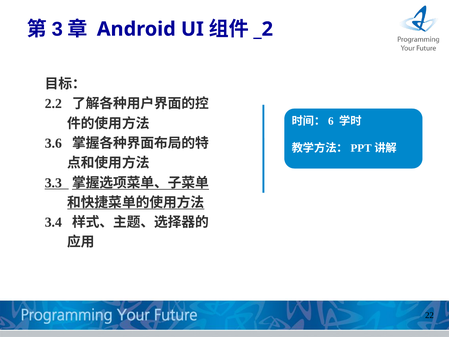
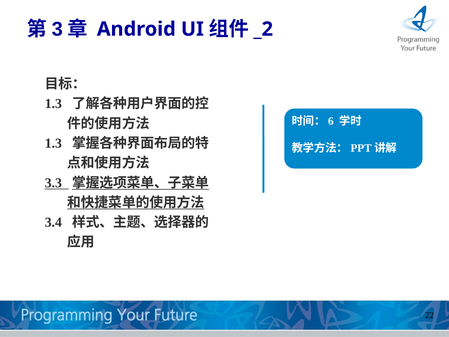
2.2 at (53, 104): 2.2 -> 1.3
3.6 at (53, 143): 3.6 -> 1.3
